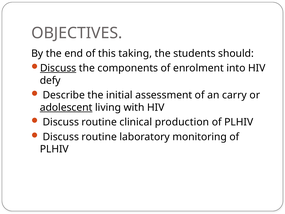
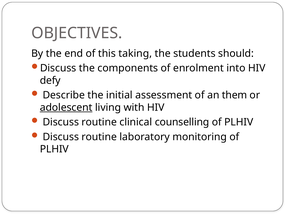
Discuss at (58, 68) underline: present -> none
carry: carry -> them
production: production -> counselling
